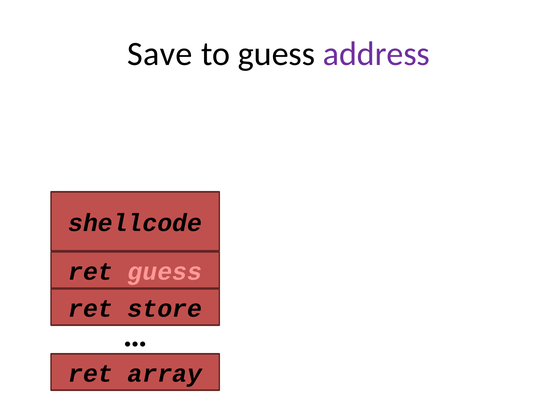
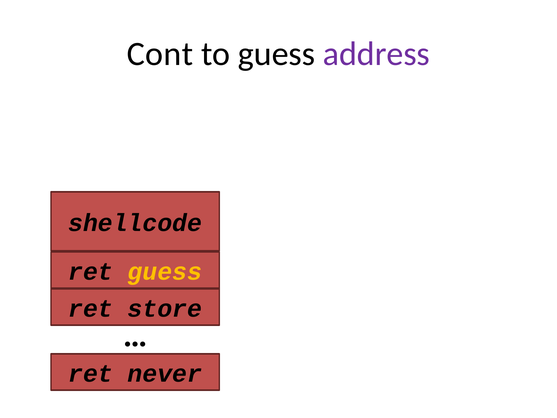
Save: Save -> Cont
guess at (165, 272) colour: pink -> yellow
array: array -> never
